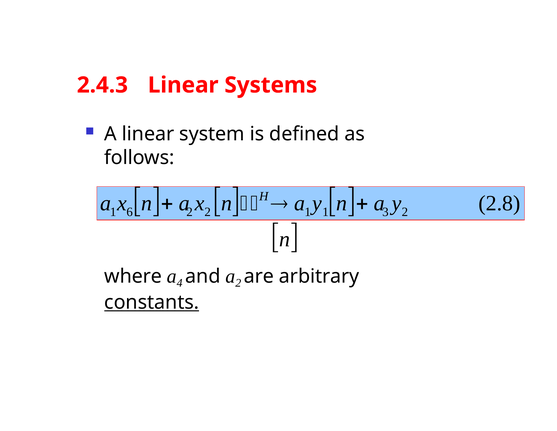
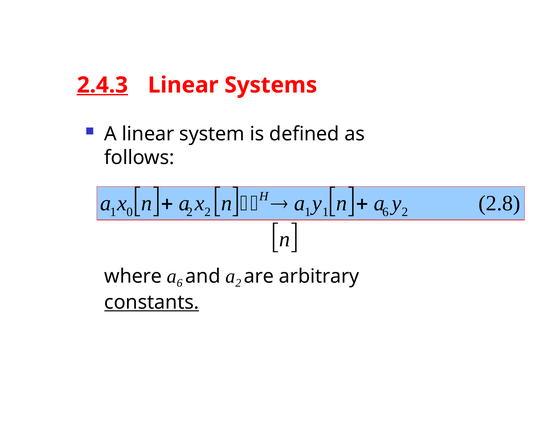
2.4.3 underline: none -> present
6: 6 -> 0
1 3: 3 -> 6
a 4: 4 -> 6
